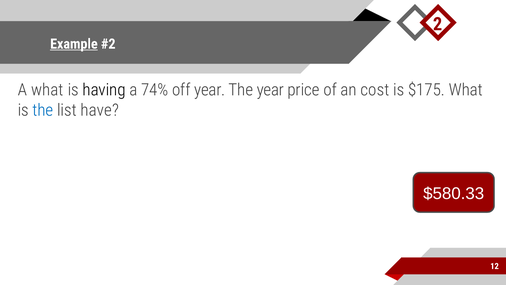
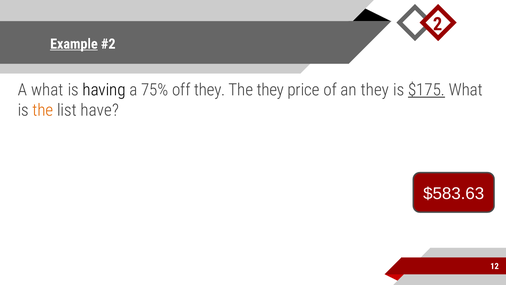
74%: 74% -> 75%
off year: year -> they
The year: year -> they
an cost: cost -> they
$175 underline: none -> present
the at (43, 110) colour: blue -> orange
$580.33: $580.33 -> $583.63
